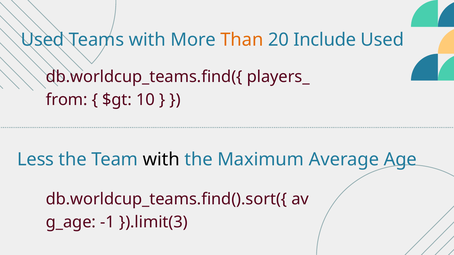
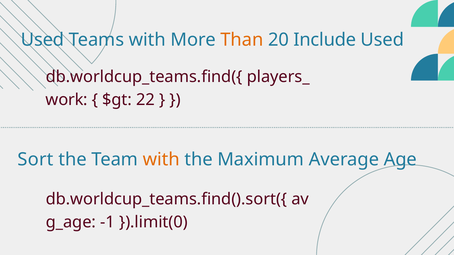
from: from -> work
10: 10 -> 22
Less: Less -> Sort
with at (161, 160) colour: black -> orange
}).limit(3: }).limit(3 -> }).limit(0
